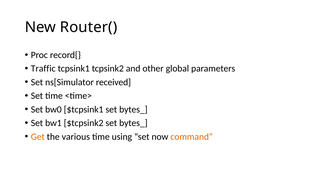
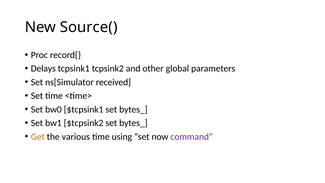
Router(: Router( -> Source(
Traffic: Traffic -> Delays
command colour: orange -> purple
